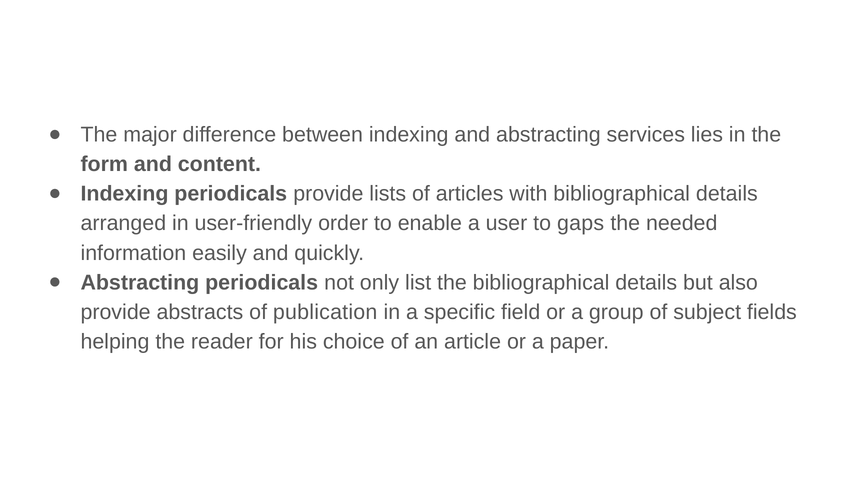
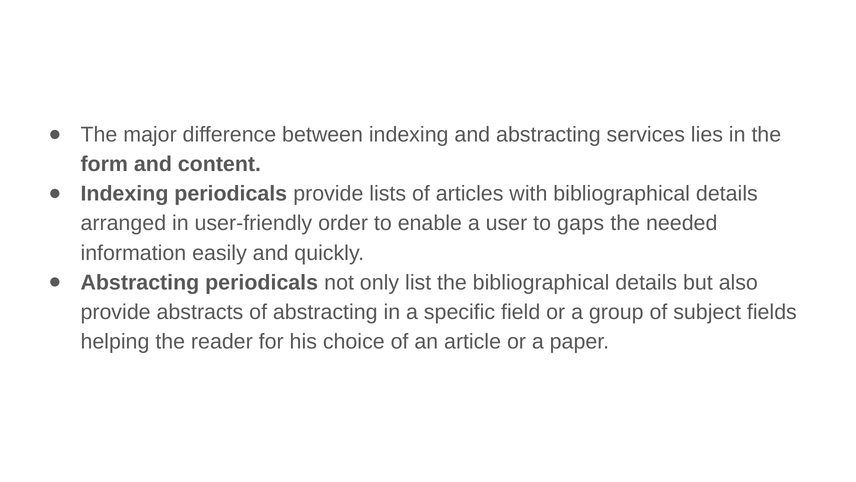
of publication: publication -> abstracting
